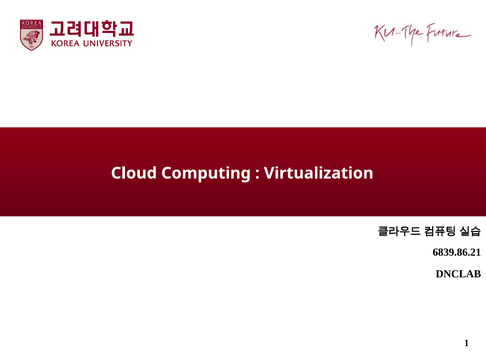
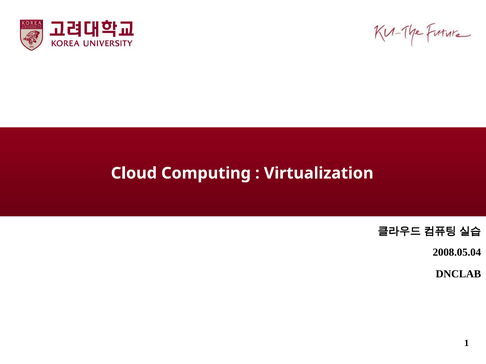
6839.86.21: 6839.86.21 -> 2008.05.04
